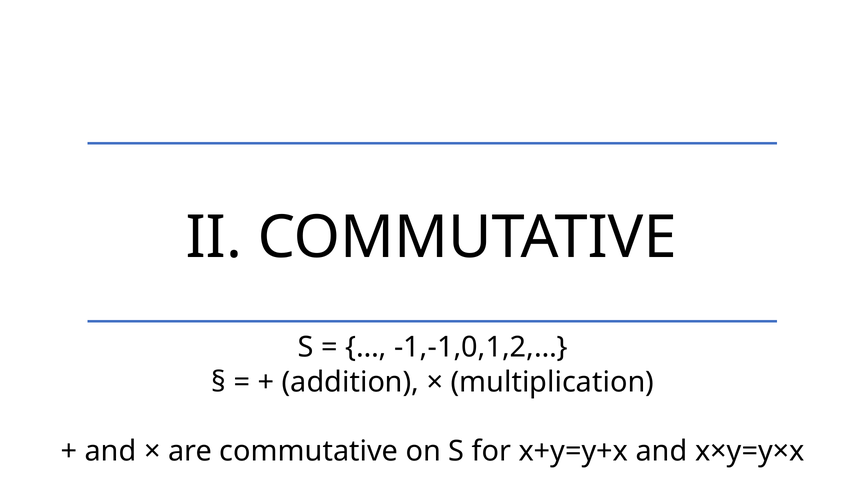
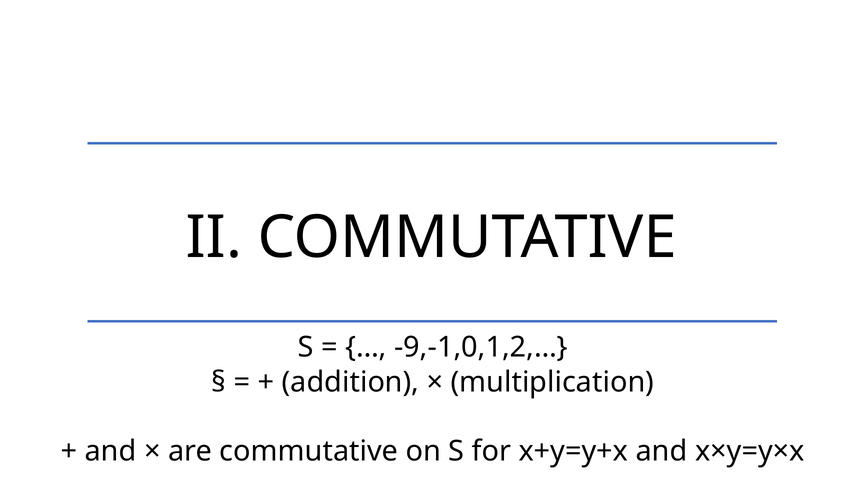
-1,-1,0,1,2,…: -1,-1,0,1,2,… -> -9,-1,0,1,2,…
